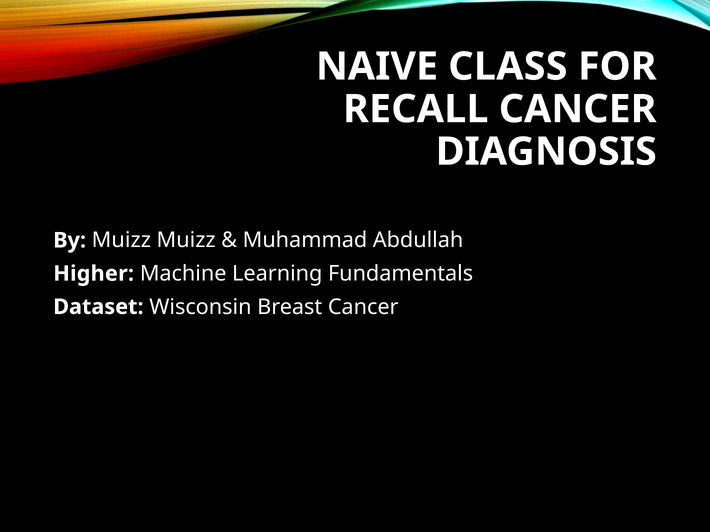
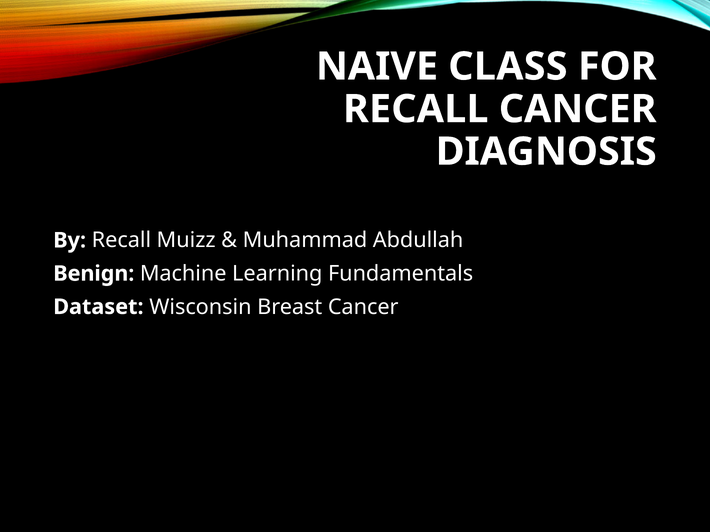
By Muizz: Muizz -> Recall
Higher: Higher -> Benign
